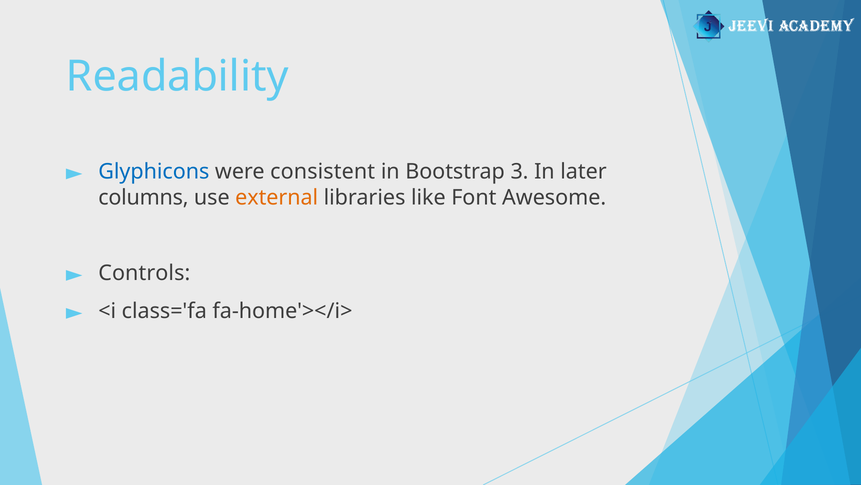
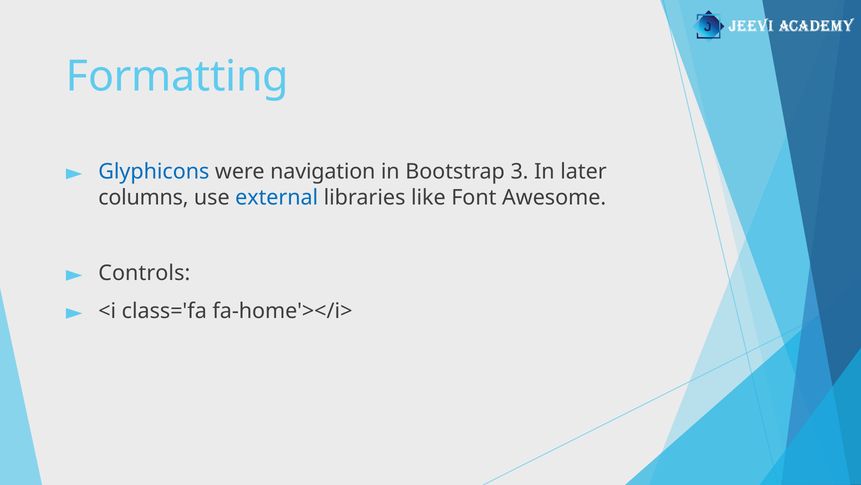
Readability: Readability -> Formatting
consistent: consistent -> navigation
external colour: orange -> blue
